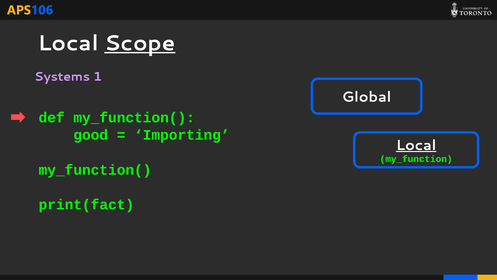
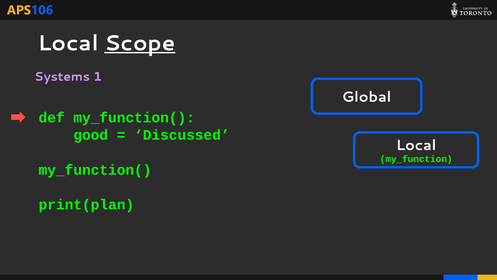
Importing: Importing -> Discussed
Local at (416, 145) underline: present -> none
print(fact: print(fact -> print(plan
